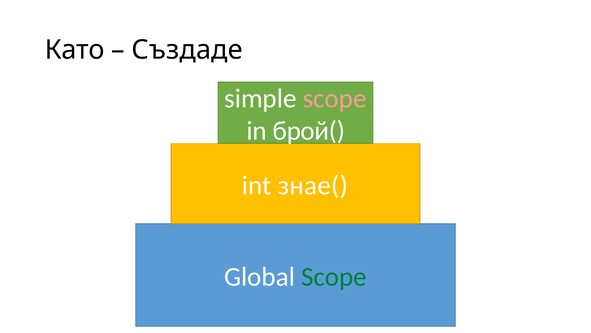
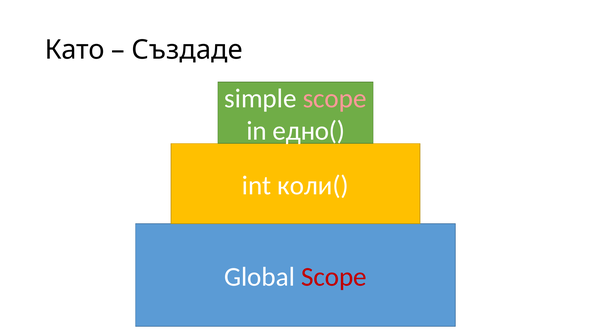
брой(: брой( -> едно(
знае(: знае( -> коли(
Scope at (334, 276) colour: green -> red
